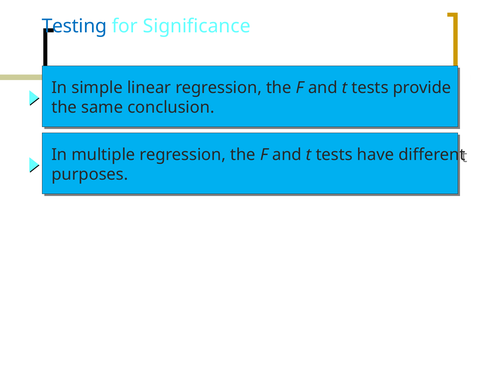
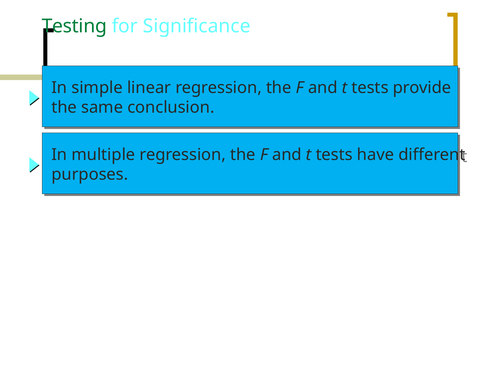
Testing colour: blue -> green
